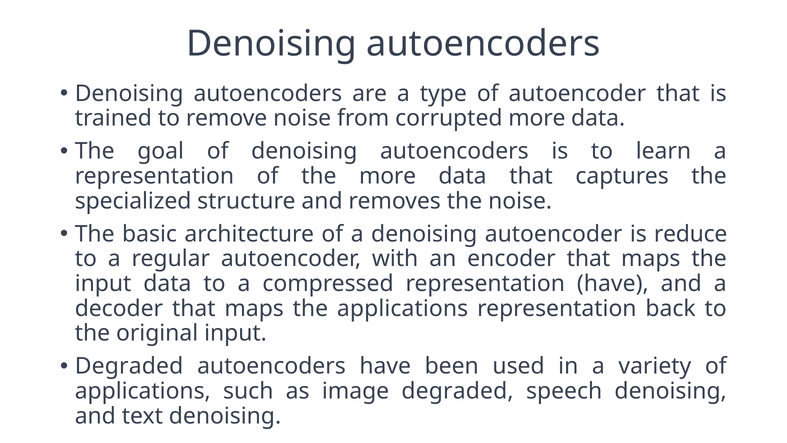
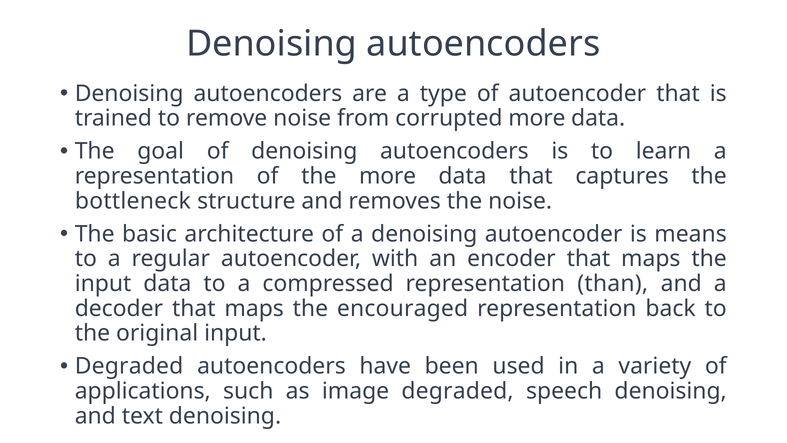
specialized: specialized -> bottleneck
reduce: reduce -> means
representation have: have -> than
the applications: applications -> encouraged
